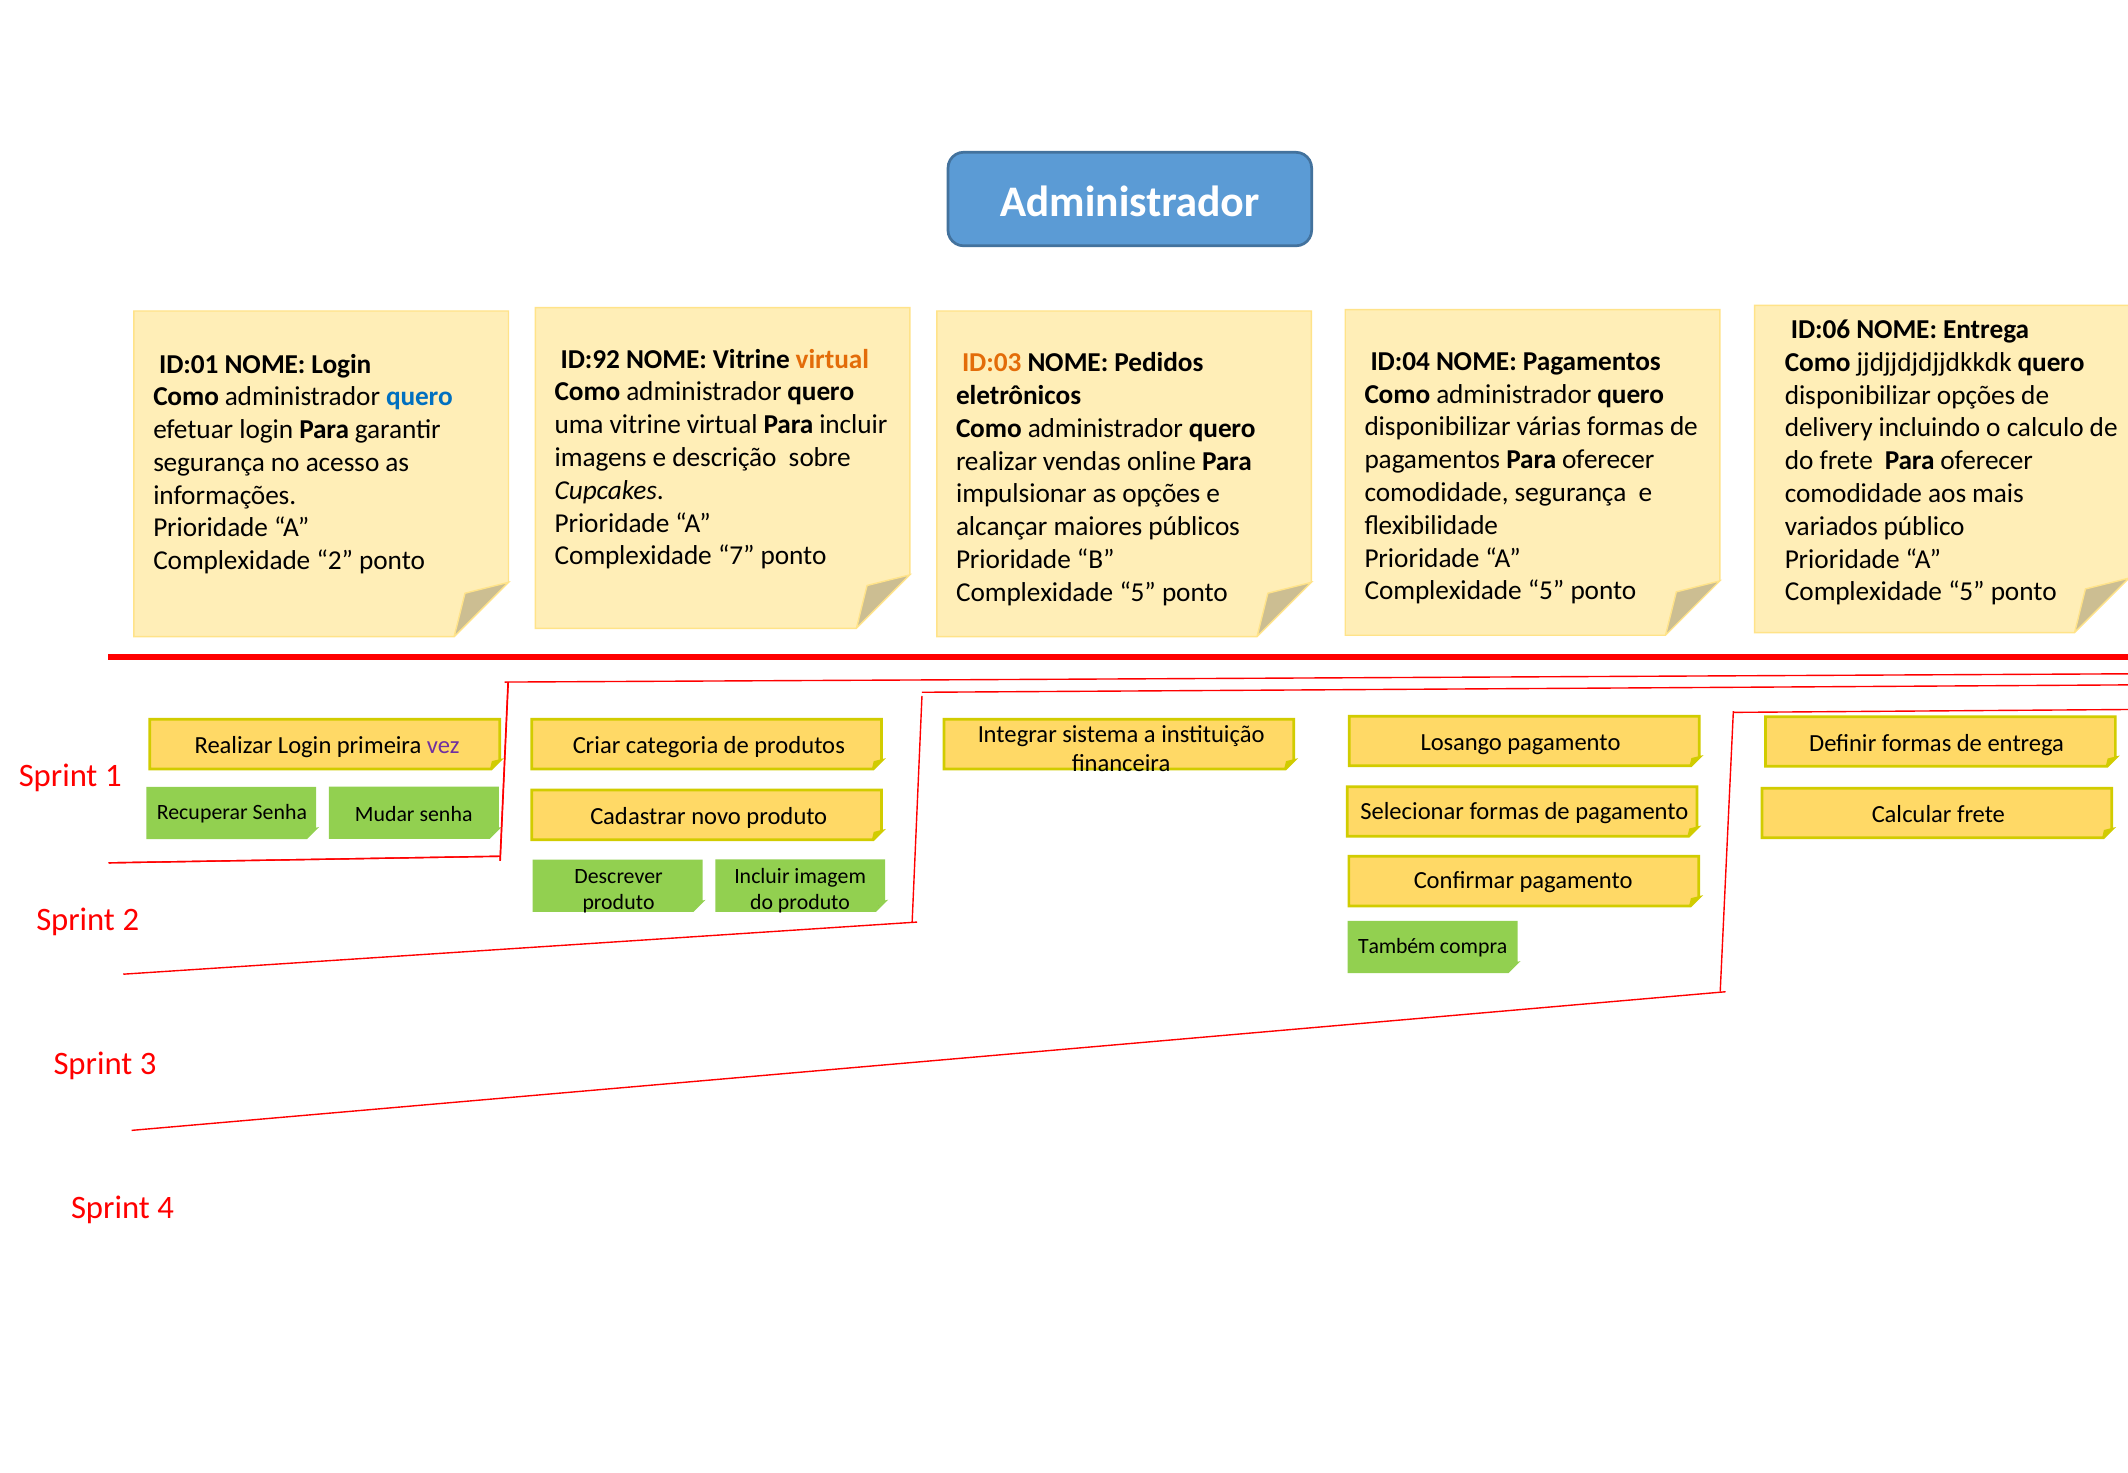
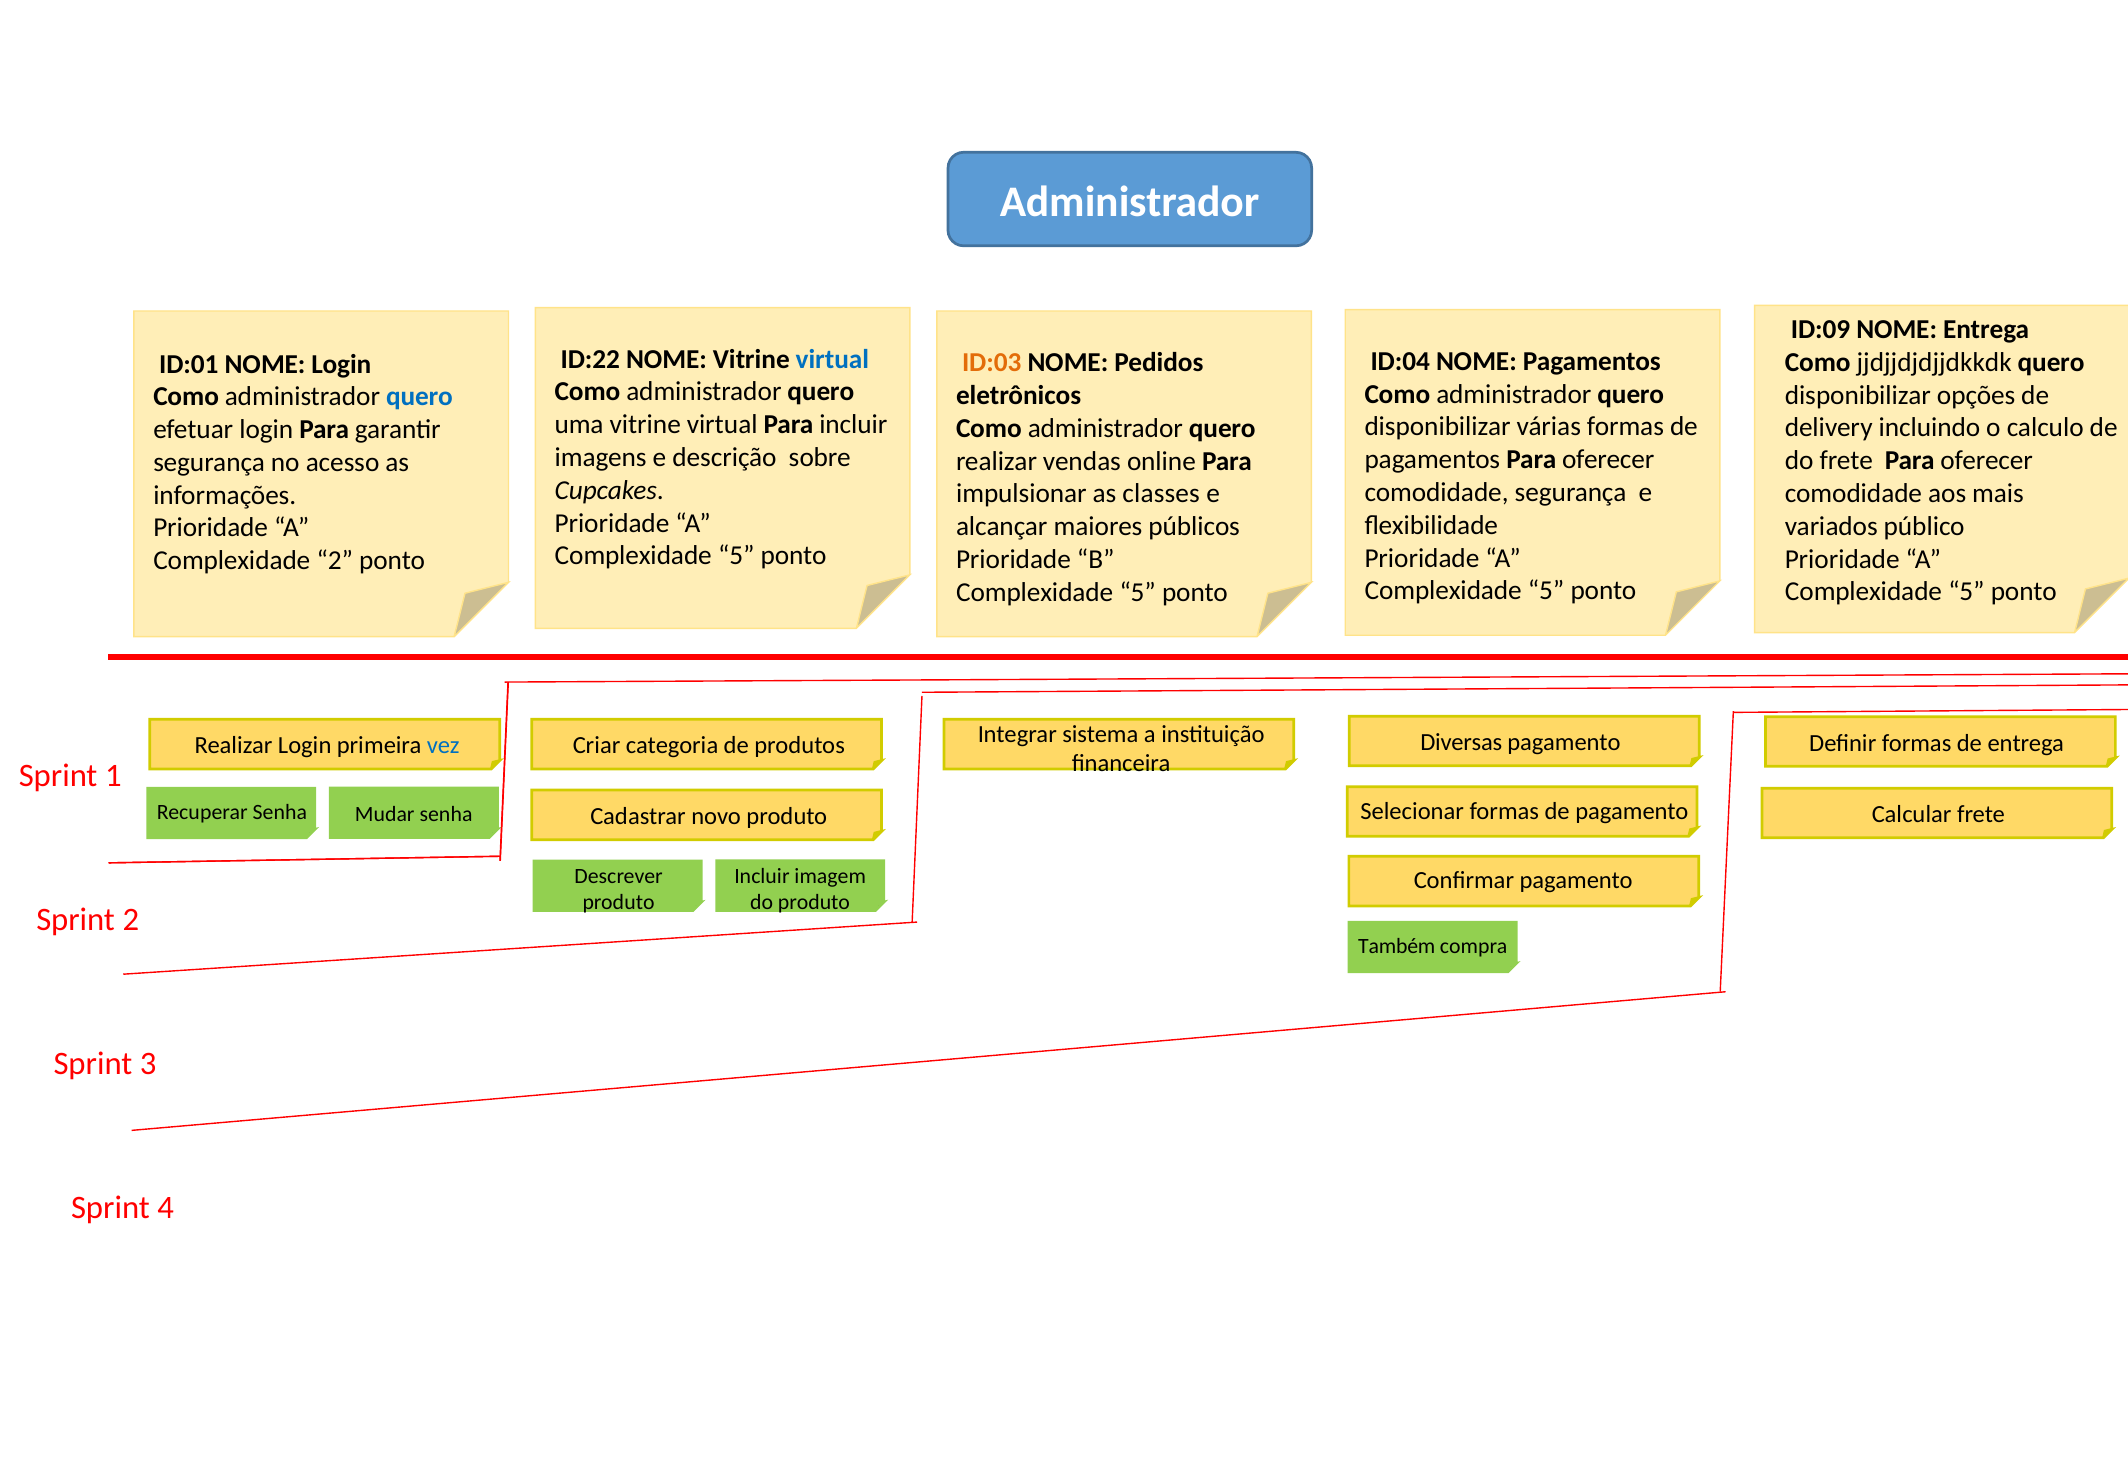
ID:06: ID:06 -> ID:09
ID:92: ID:92 -> ID:22
virtual at (832, 359) colour: orange -> blue
as opções: opções -> classes
7 at (736, 556): 7 -> 5
Losango: Losango -> Diversas
vez colour: purple -> blue
